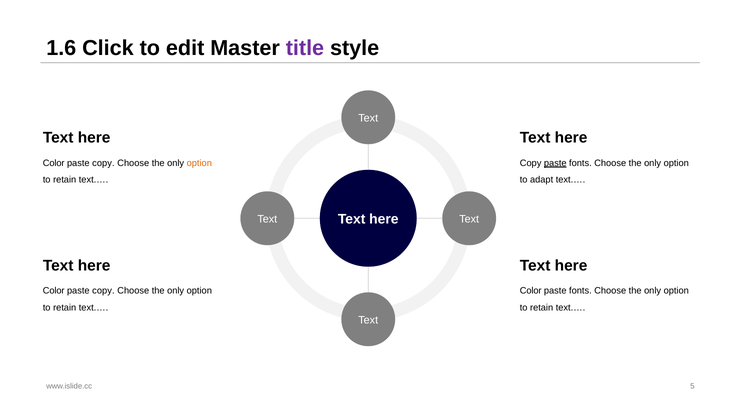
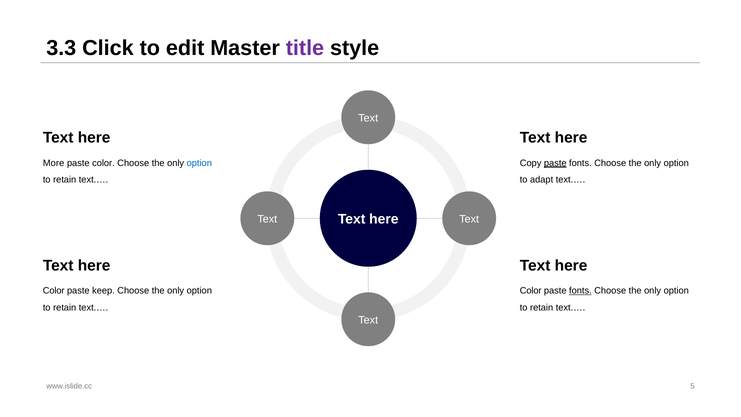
1.6: 1.6 -> 3.3
Color at (54, 163): Color -> More
copy at (103, 163): copy -> color
option at (199, 163) colour: orange -> blue
copy at (103, 291): copy -> keep
fonts at (580, 291) underline: none -> present
